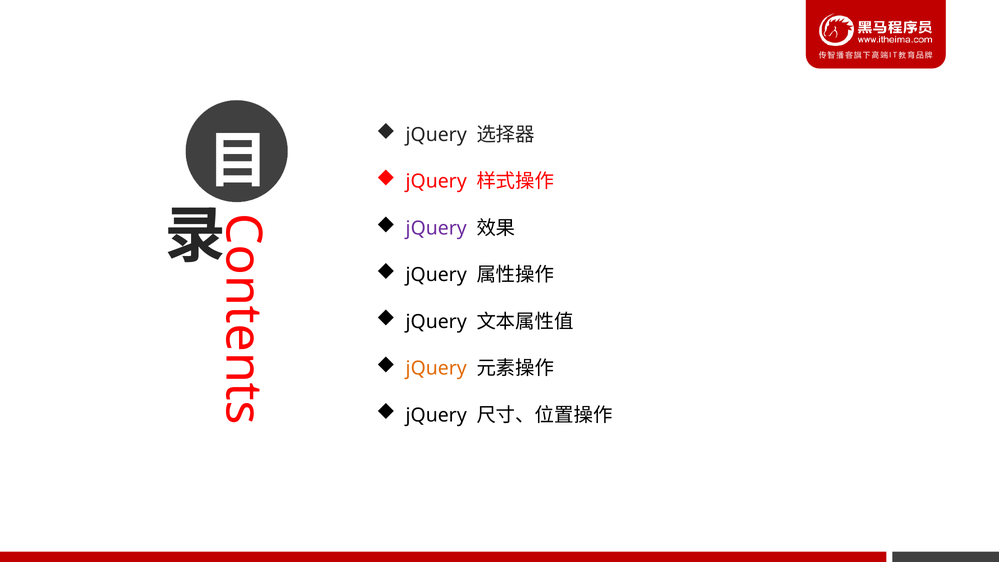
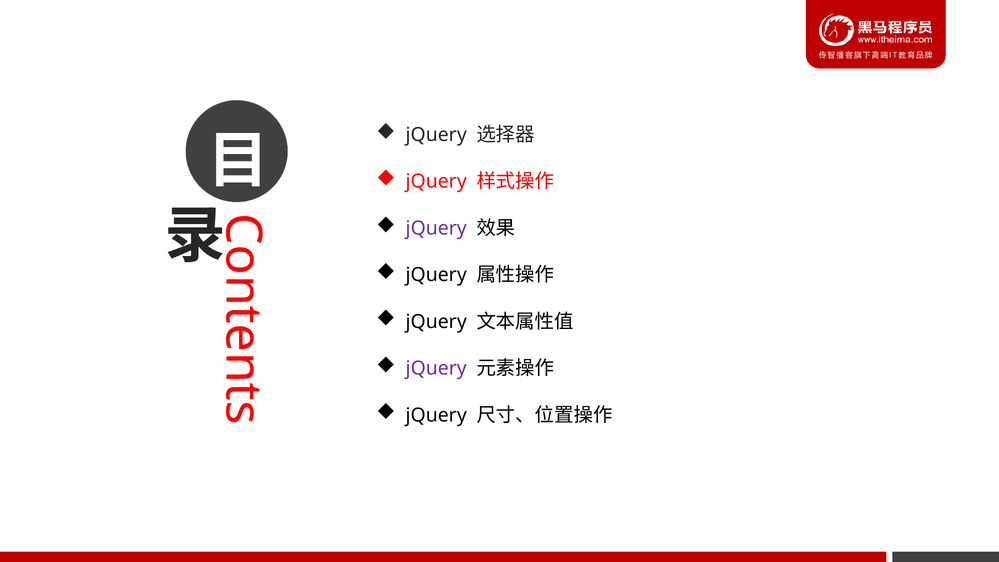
jQuery at (436, 368) colour: orange -> purple
